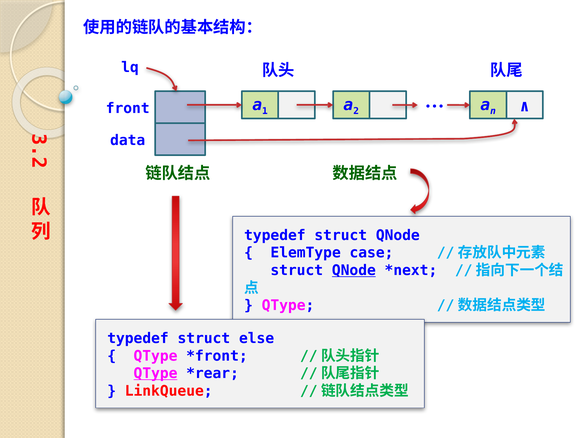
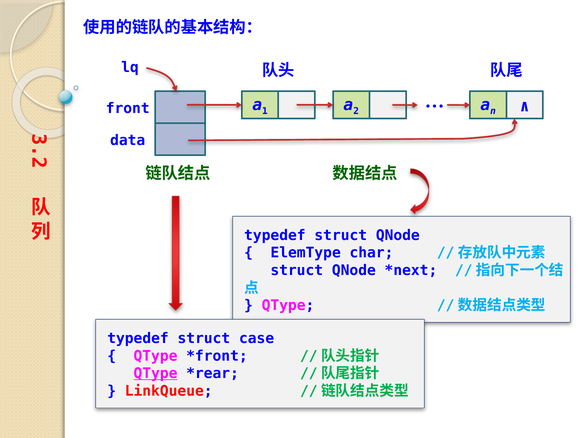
case: case -> char
QNode at (354, 270) underline: present -> none
else: else -> case
